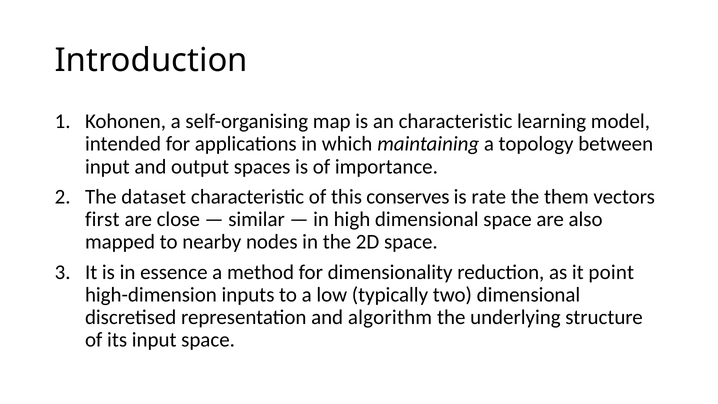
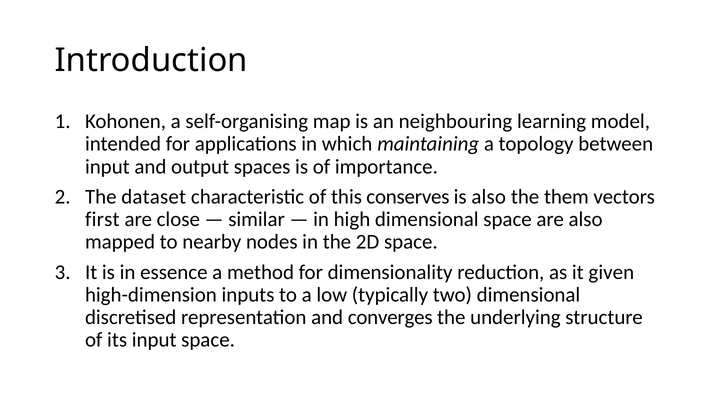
an characteristic: characteristic -> neighbouring
is rate: rate -> also
point: point -> given
algorithm: algorithm -> converges
